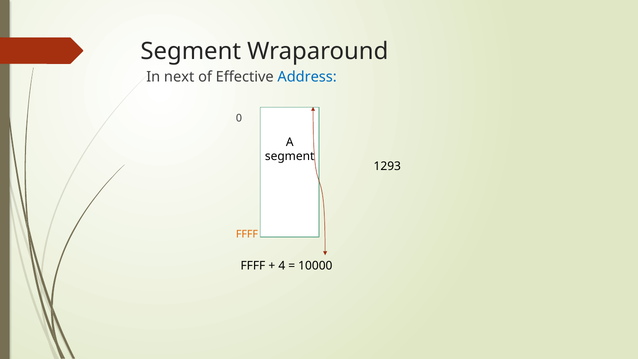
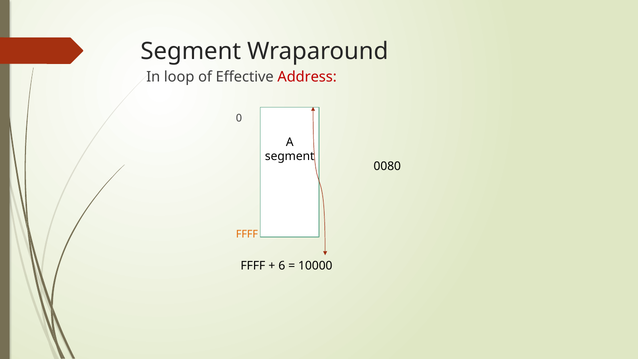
next: next -> loop
Address colour: blue -> red
1293: 1293 -> 0080
4: 4 -> 6
